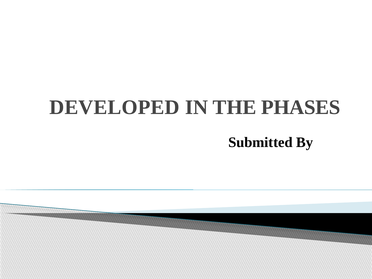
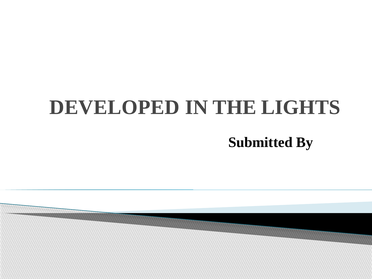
PHASES: PHASES -> LIGHTS
